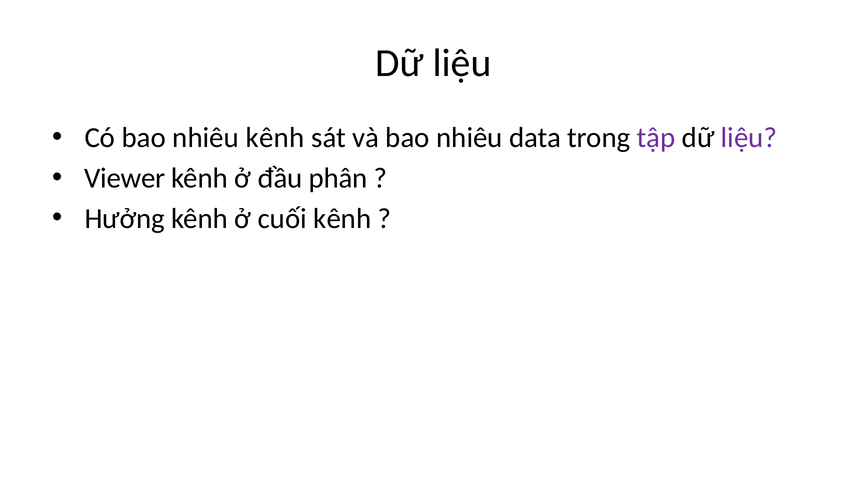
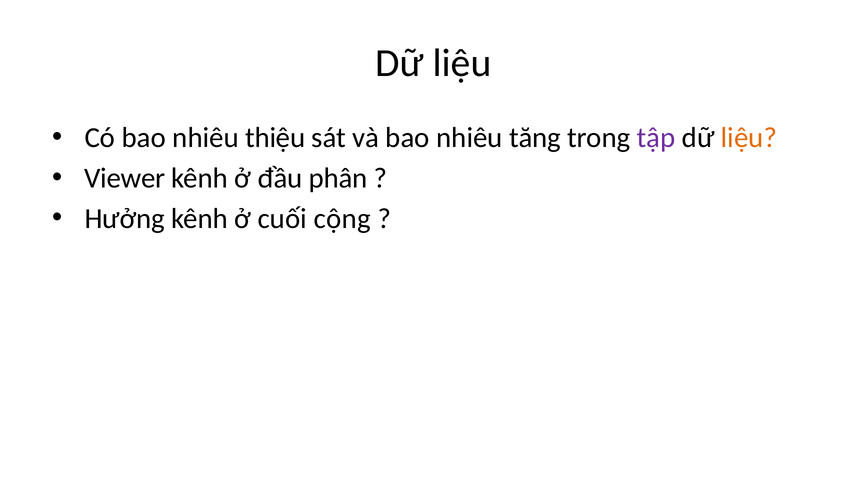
nhiêu kênh: kênh -> thiệu
data: data -> tăng
liệu at (749, 138) colour: purple -> orange
cuối kênh: kênh -> cộng
